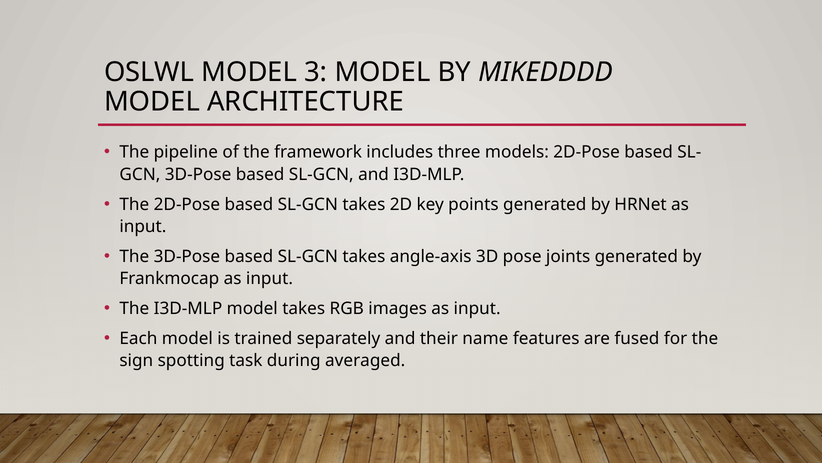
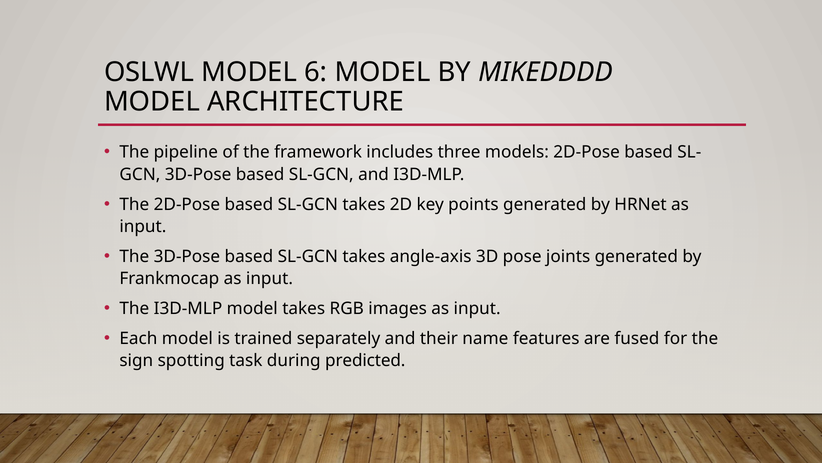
3: 3 -> 6
averaged: averaged -> predicted
